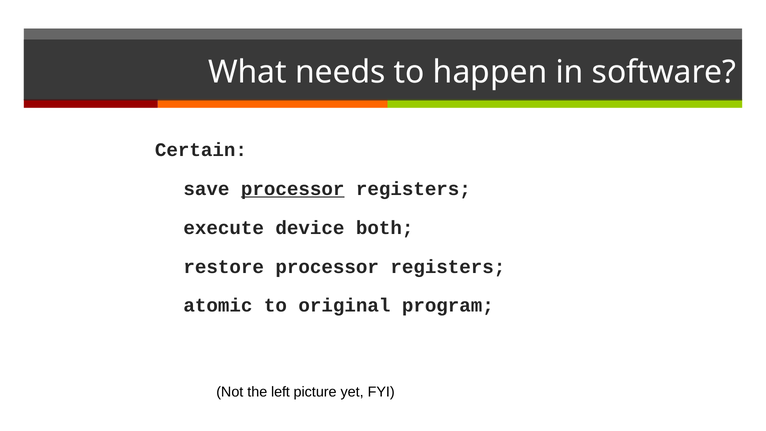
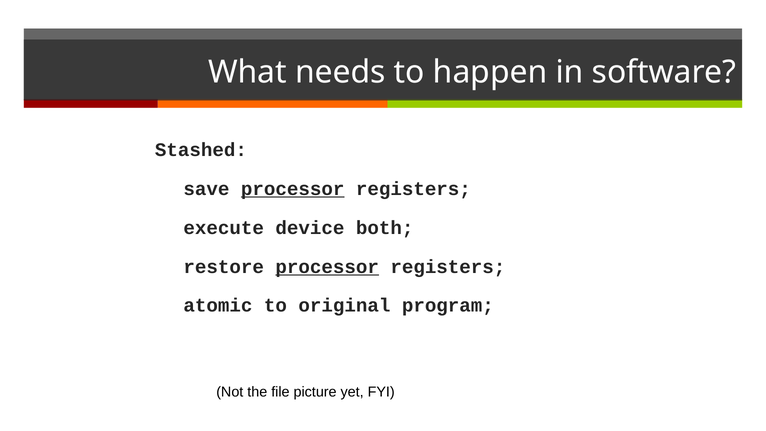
Certain: Certain -> Stashed
processor at (327, 267) underline: none -> present
left: left -> file
